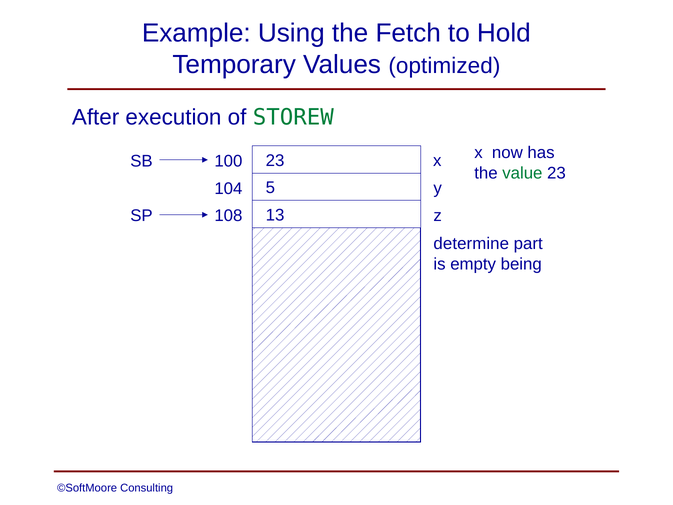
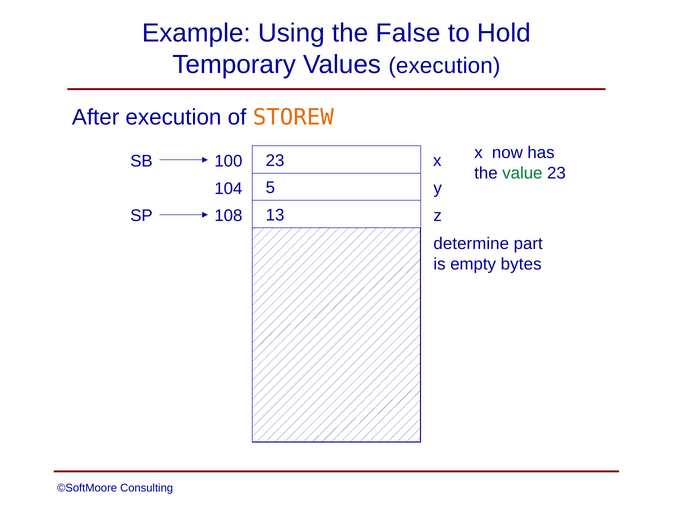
Fetch: Fetch -> False
Values optimized: optimized -> execution
STOREW colour: green -> orange
being: being -> bytes
